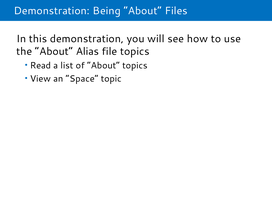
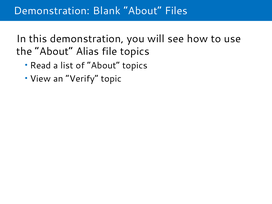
Being: Being -> Blank
Space: Space -> Verify
